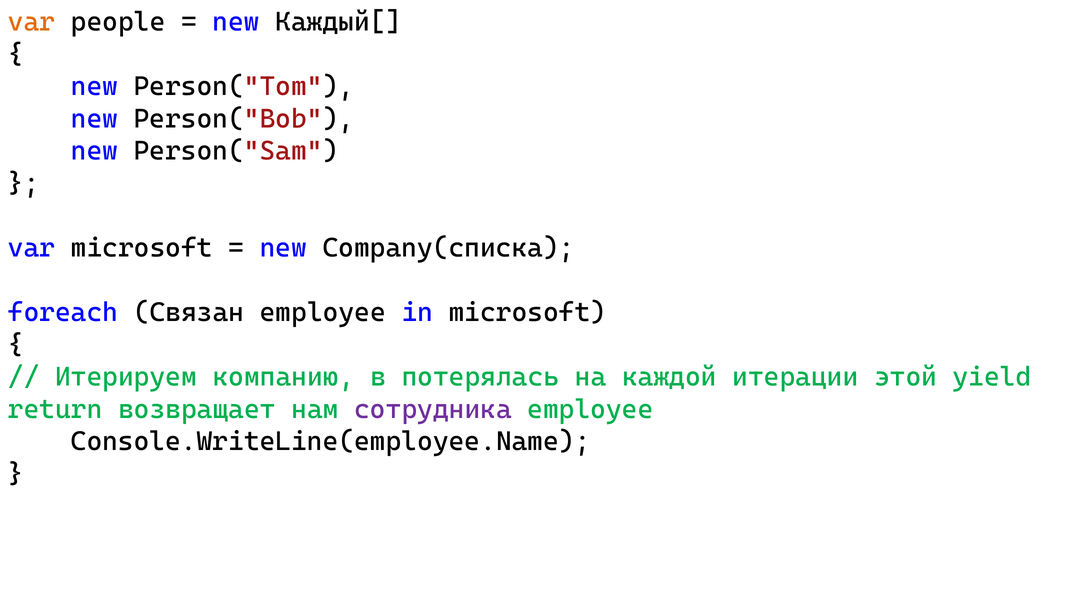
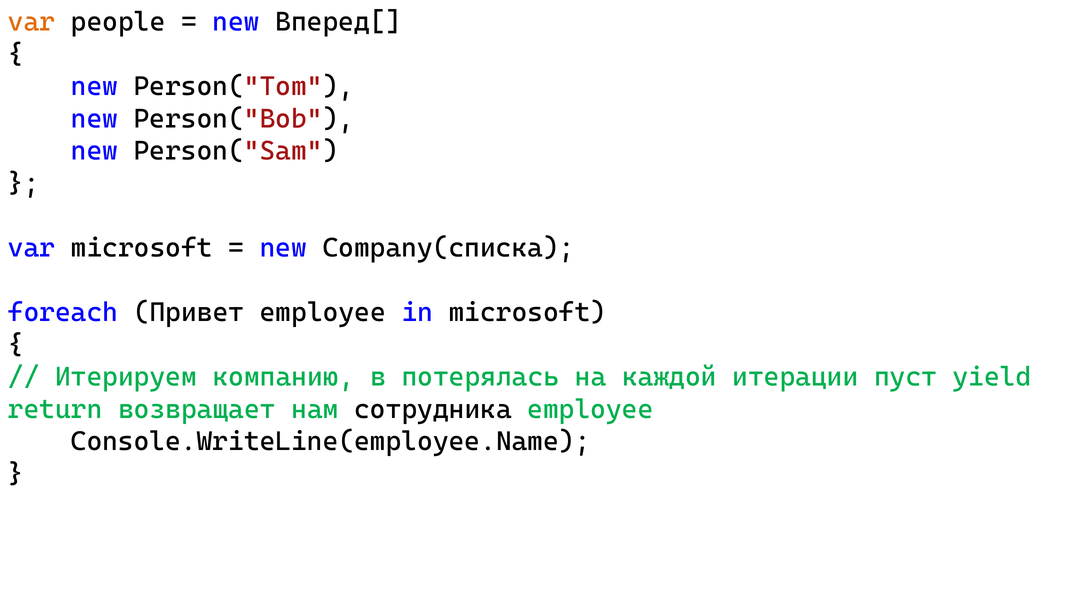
Каждый[: Каждый[ -> Вперед[
Связан: Связан -> Привет
этой: этой -> пуст
сотрудника colour: purple -> black
